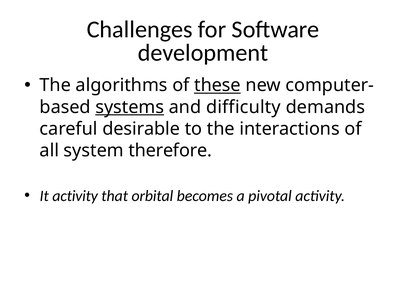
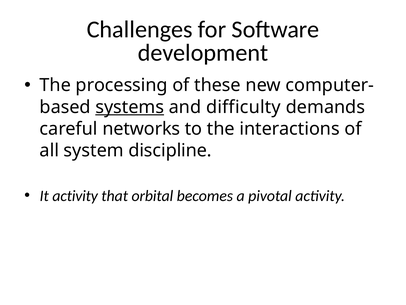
algorithms: algorithms -> processing
these underline: present -> none
desirable: desirable -> networks
therefore: therefore -> discipline
